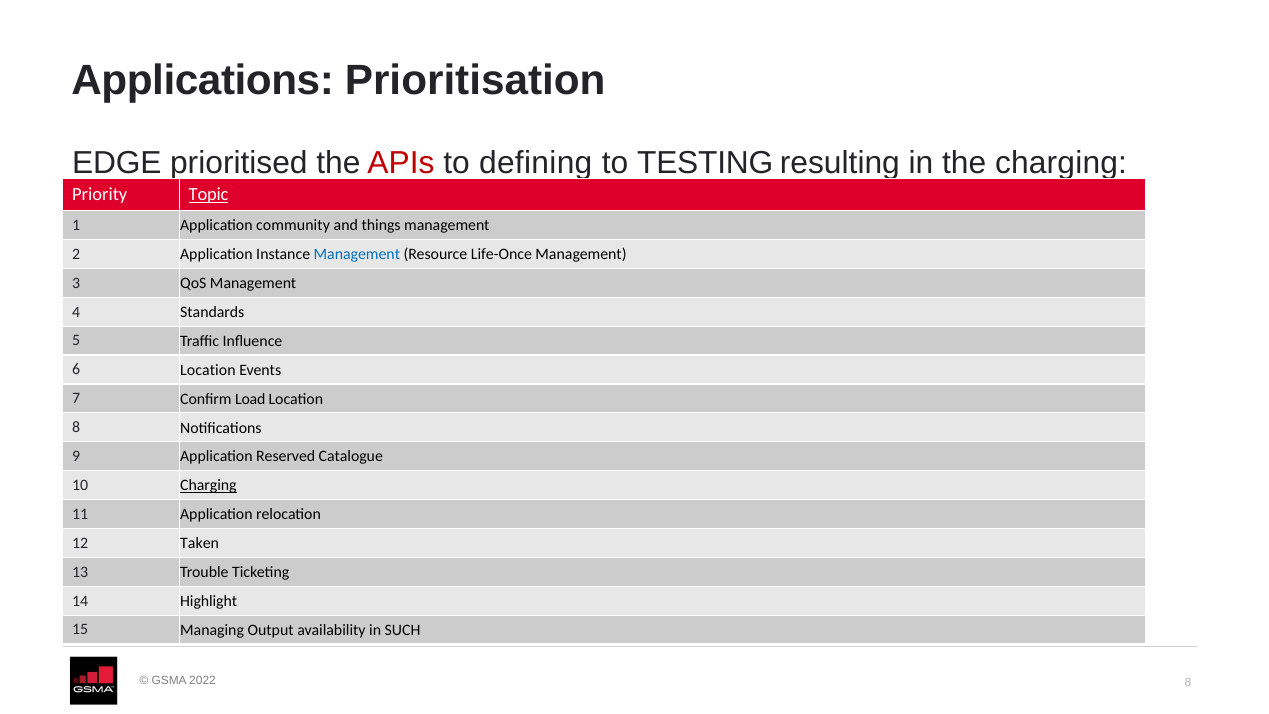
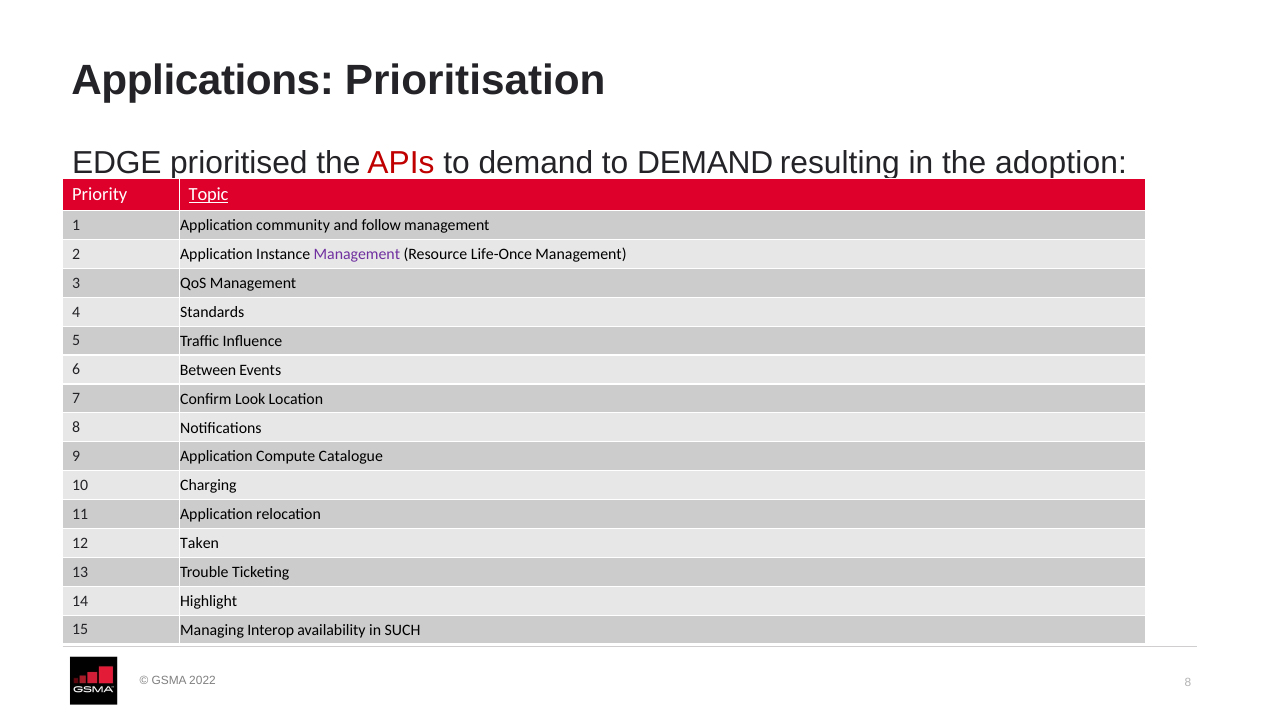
defining at (536, 163): defining -> demand
TESTING at (705, 163): TESTING -> DEMAND
the charging: charging -> adoption
things: things -> follow
Management at (357, 254) colour: blue -> purple
6 Location: Location -> Between
Load: Load -> Look
Reserved: Reserved -> Compute
Charging at (208, 485) underline: present -> none
Output: Output -> Interop
